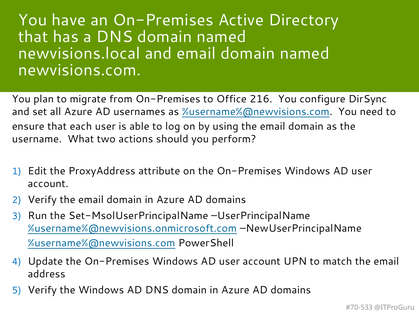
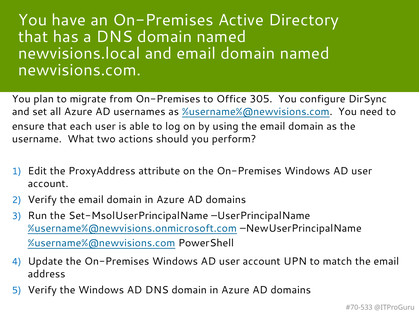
216: 216 -> 305
